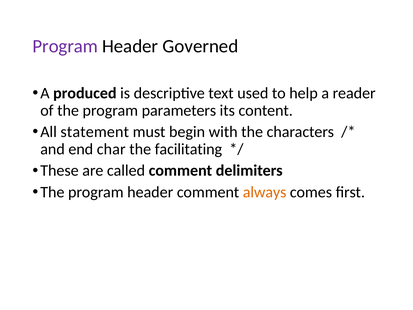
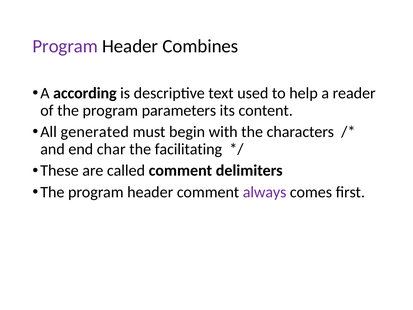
Governed: Governed -> Combines
produced: produced -> according
statement: statement -> generated
always colour: orange -> purple
